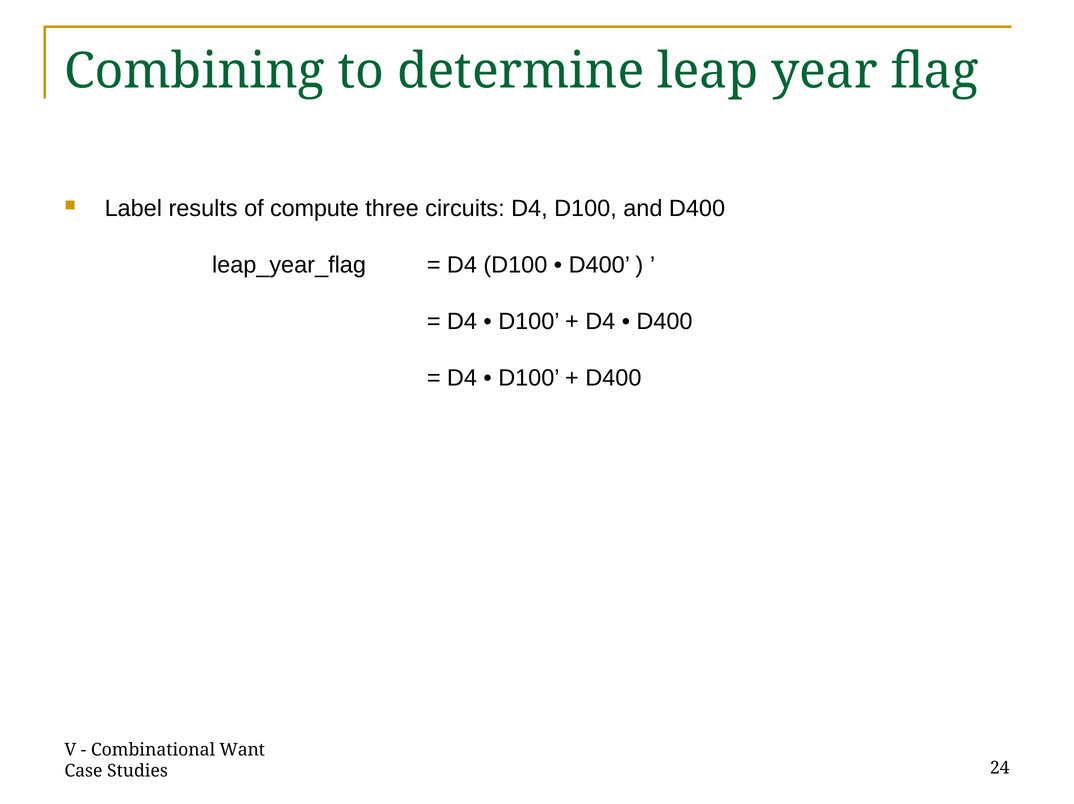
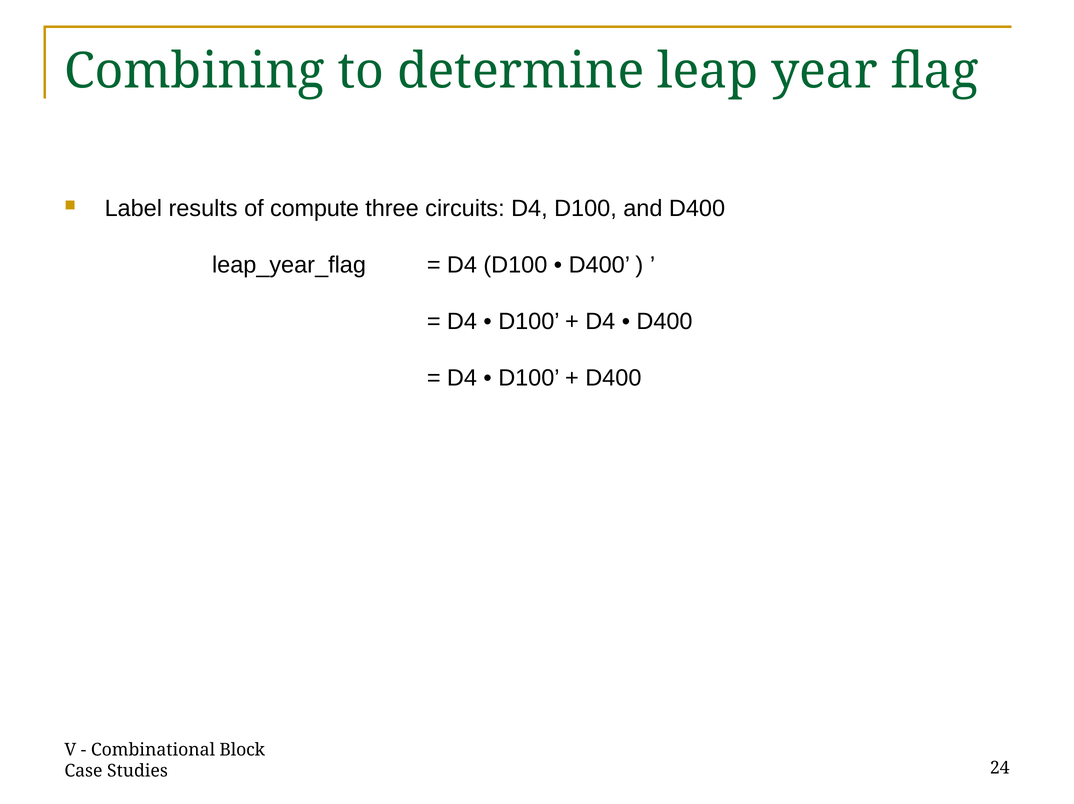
Want: Want -> Block
